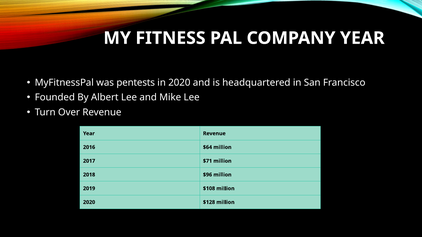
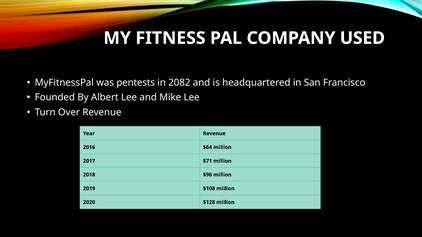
COMPANY YEAR: YEAR -> USED
in 2020: 2020 -> 2082
